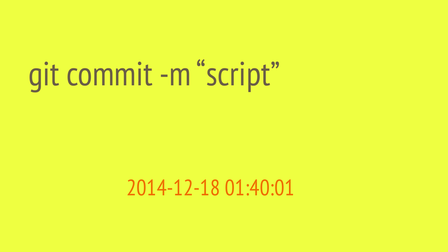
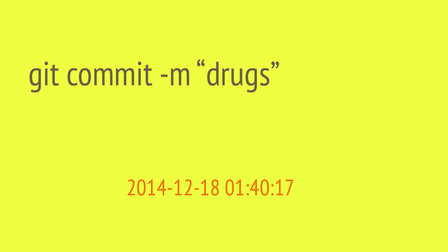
script: script -> drugs
01:40:01: 01:40:01 -> 01:40:17
